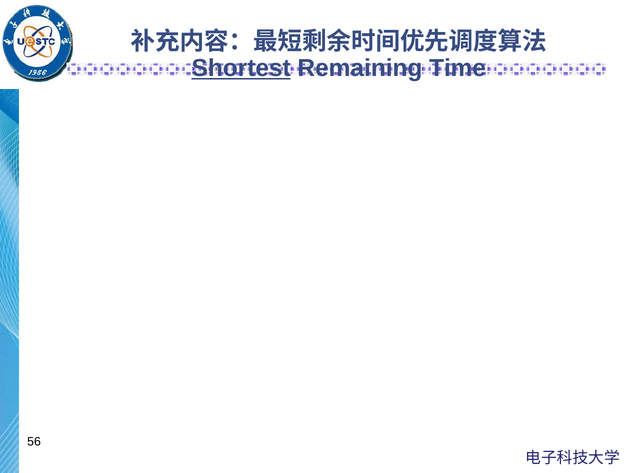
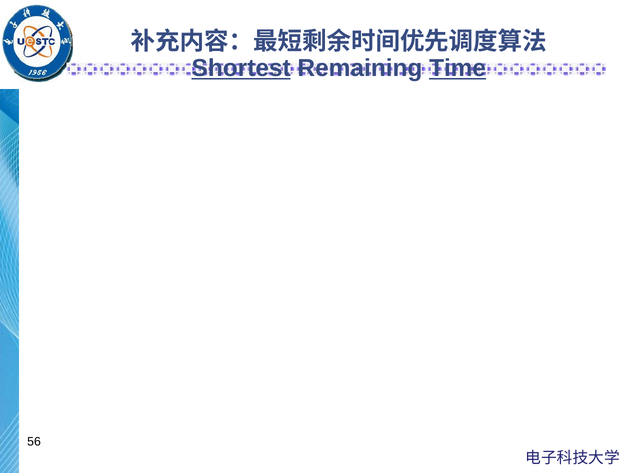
Time underline: none -> present
